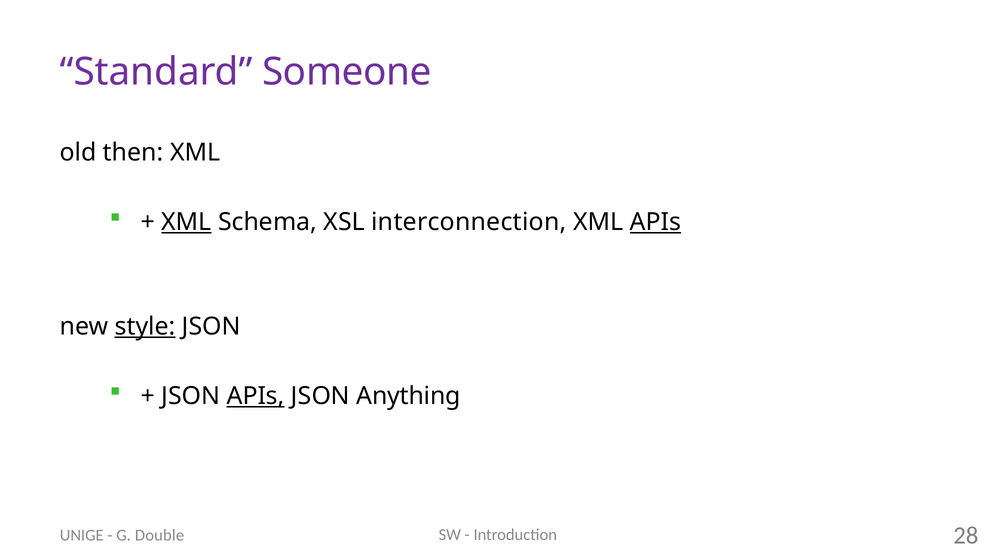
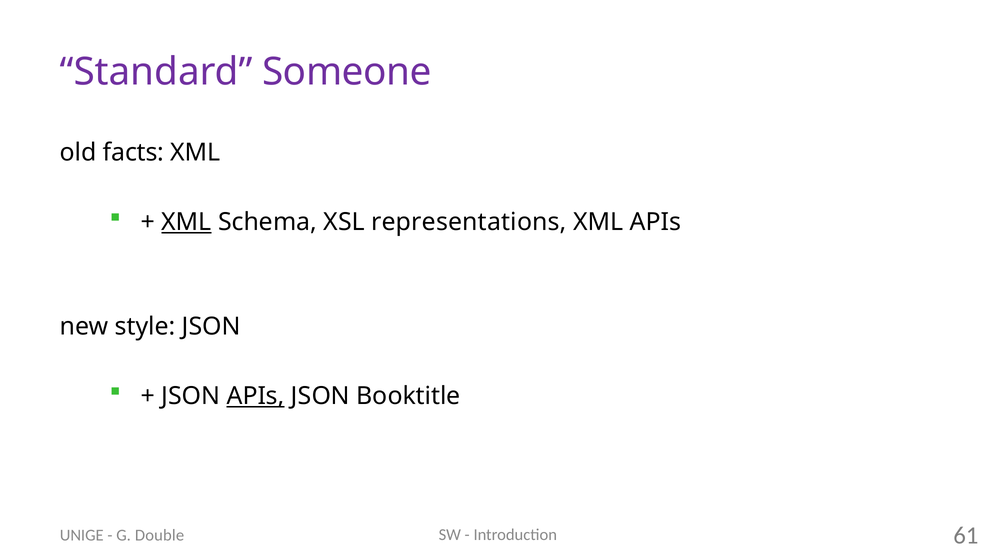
then: then -> facts
interconnection: interconnection -> representations
APIs at (655, 222) underline: present -> none
style underline: present -> none
Anything: Anything -> Booktitle
28: 28 -> 61
